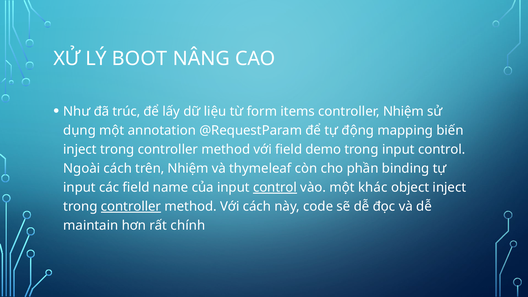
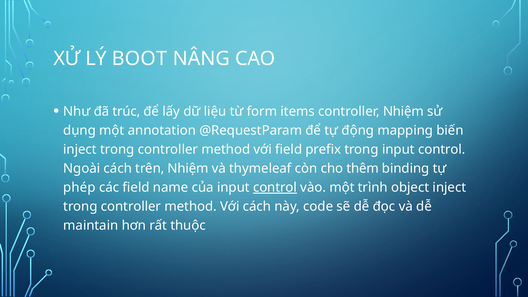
demo: demo -> prefix
phần: phần -> thêm
input at (80, 187): input -> phép
khác: khác -> trình
controller at (131, 206) underline: present -> none
chính: chính -> thuộc
